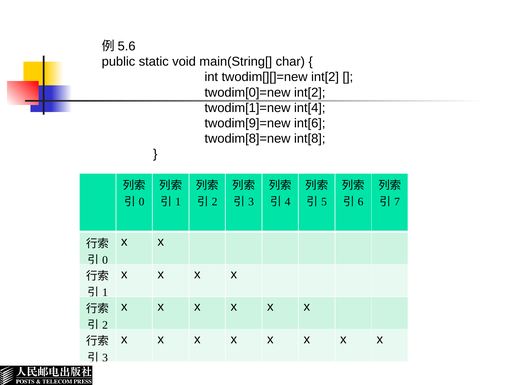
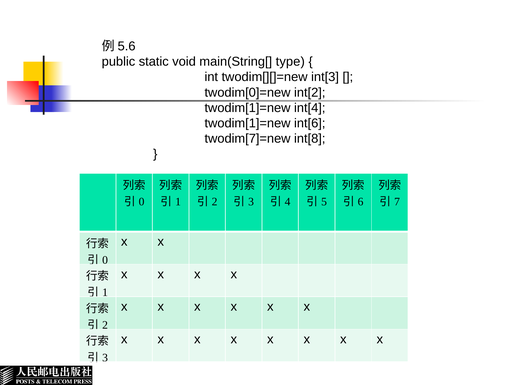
char: char -> type
twodim[][]=new int[2: int[2 -> int[3
twodim[9]=new at (248, 123): twodim[9]=new -> twodim[1]=new
twodim[8]=new: twodim[8]=new -> twodim[7]=new
